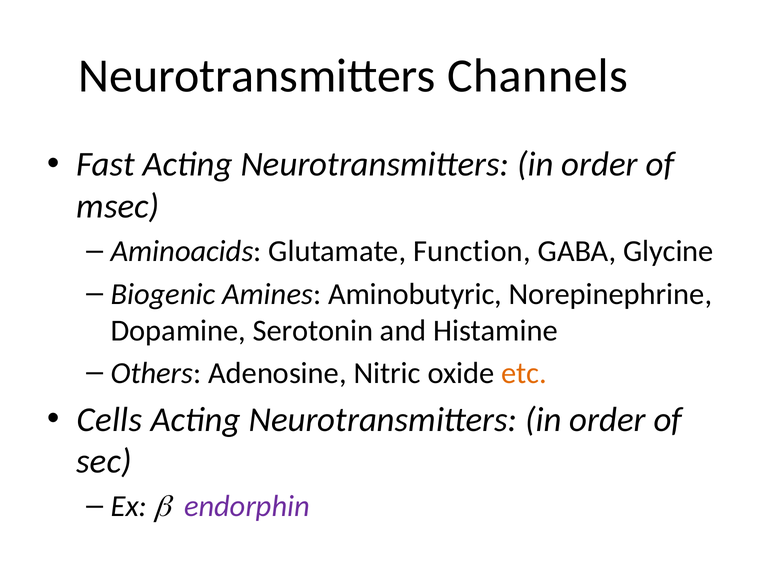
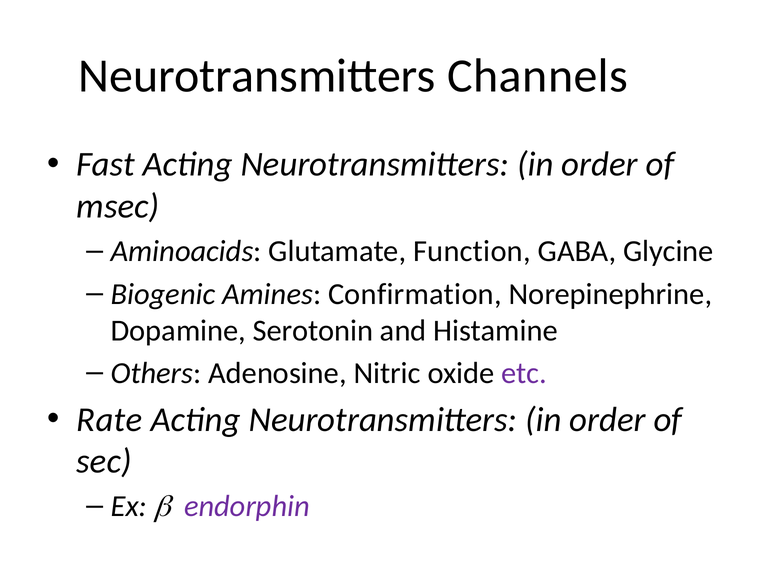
Aminobutyric: Aminobutyric -> Confirmation
etc colour: orange -> purple
Cells: Cells -> Rate
